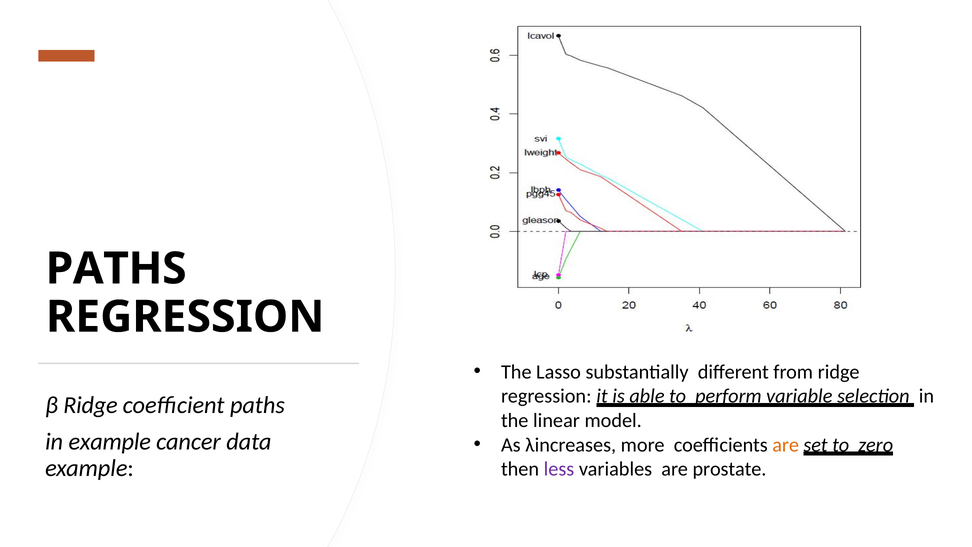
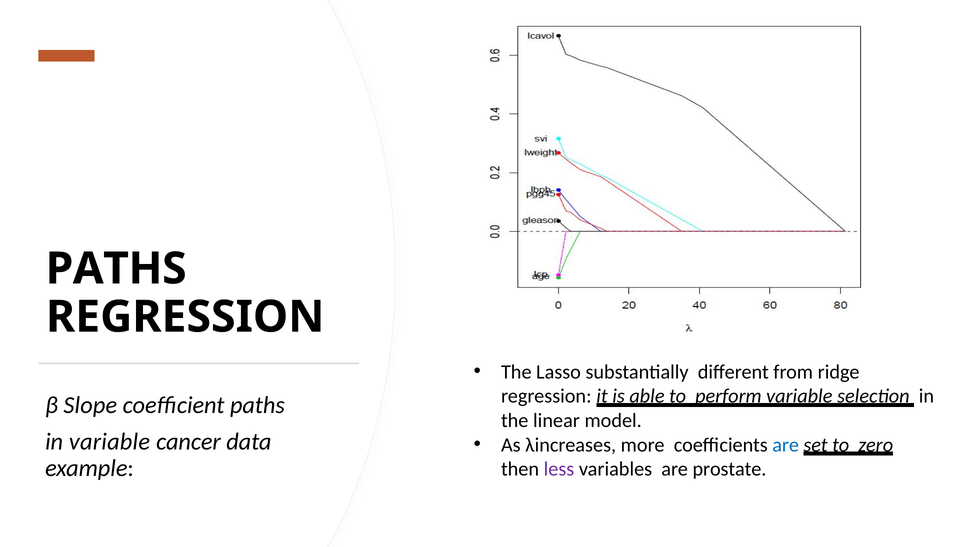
β Ridge: Ridge -> Slope
in example: example -> variable
are at (786, 445) colour: orange -> blue
